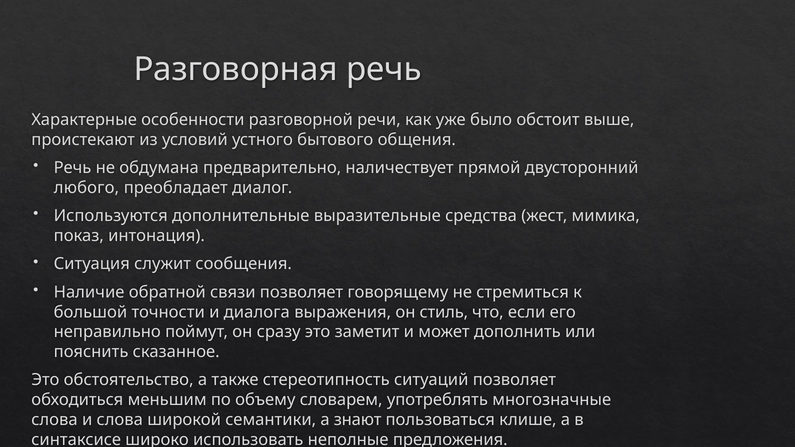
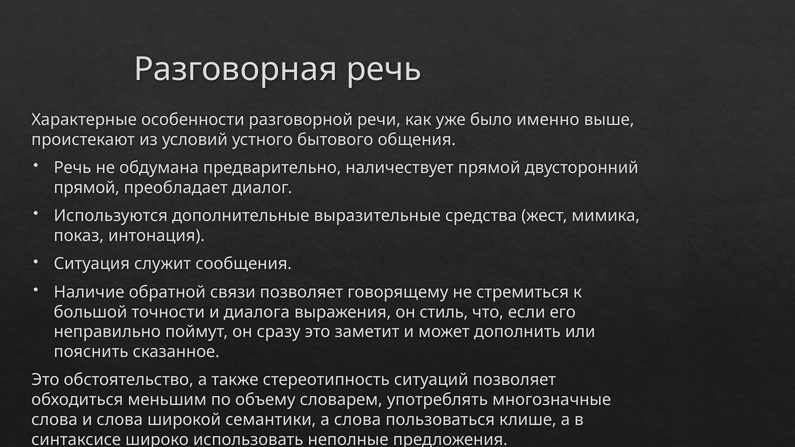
обстоит: обстоит -> именно
любого at (86, 188): любого -> прямой
а знают: знают -> слова
